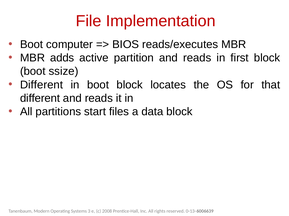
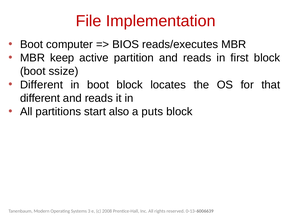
adds: adds -> keep
files: files -> also
data: data -> puts
